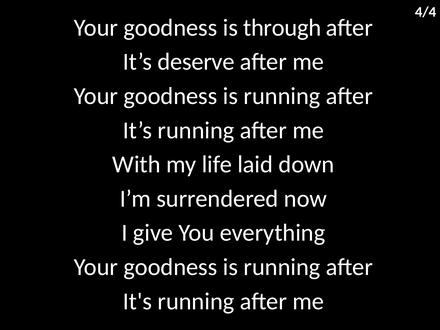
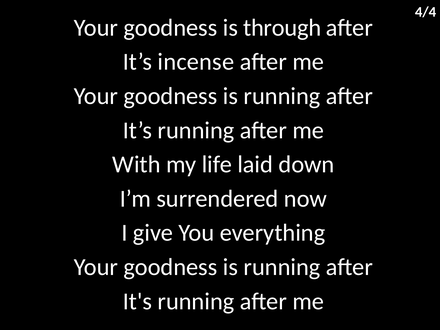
deserve: deserve -> incense
